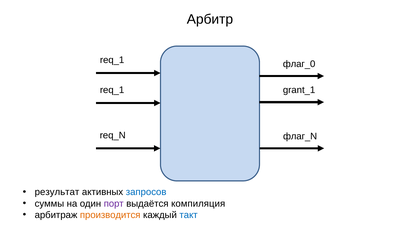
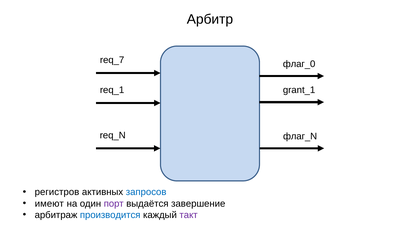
req_1 at (112, 60): req_1 -> req_7
результат: результат -> регистров
суммы: суммы -> имеют
компиляция: компиляция -> завершение
производится colour: orange -> blue
такт colour: blue -> purple
